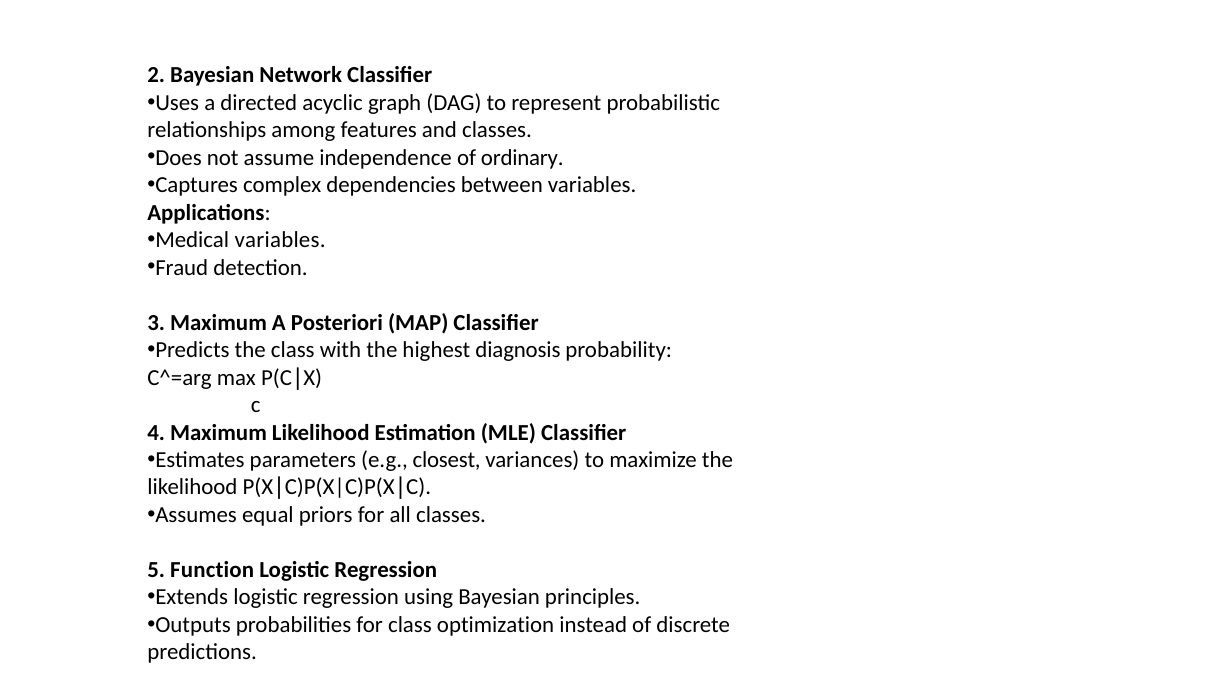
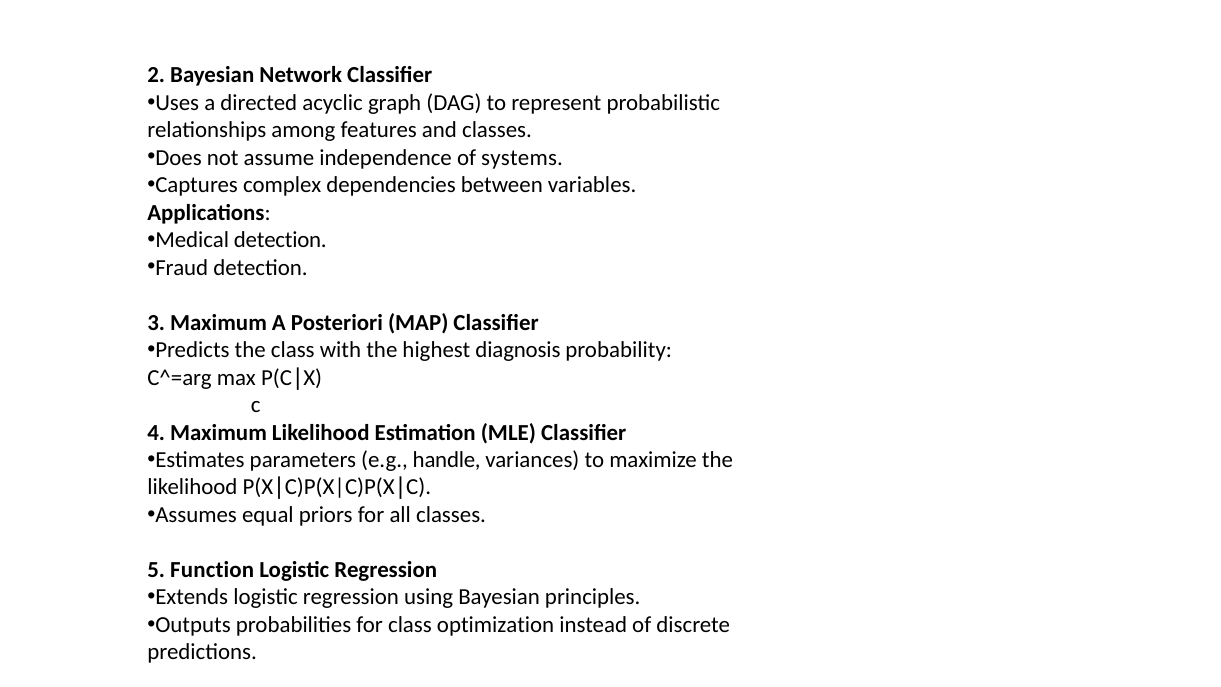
ordinary: ordinary -> systems
Medical variables: variables -> detection
closest: closest -> handle
